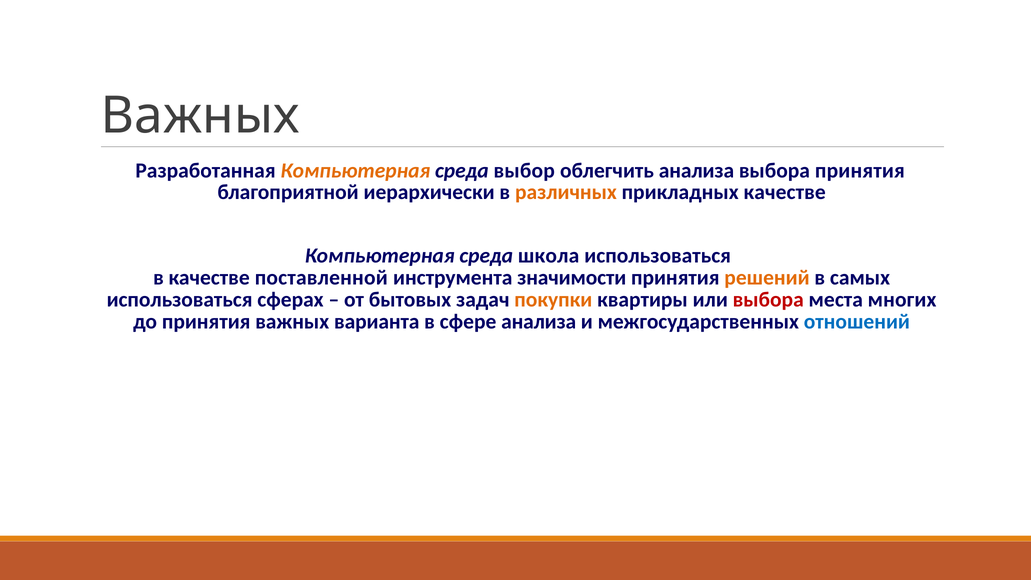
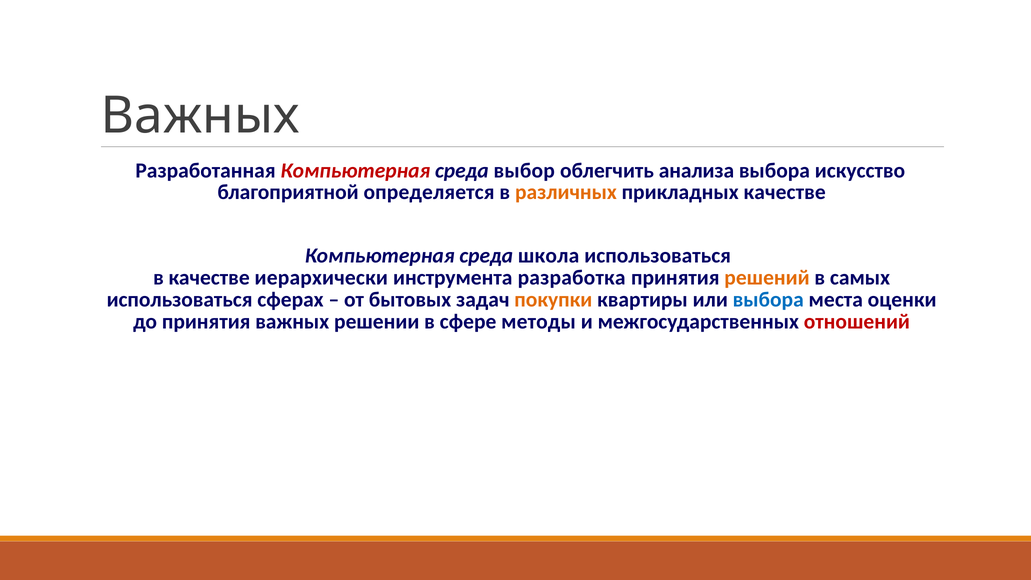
Компьютерная at (355, 170) colour: orange -> red
выбора принятия: принятия -> искусство
иерархически: иерархически -> определяется
поставленной: поставленной -> иерархически
значимости: значимости -> разработка
выбора at (768, 300) colour: red -> blue
многих: многих -> оценки
варианта: варианта -> решении
сфере анализа: анализа -> методы
отношений colour: blue -> red
